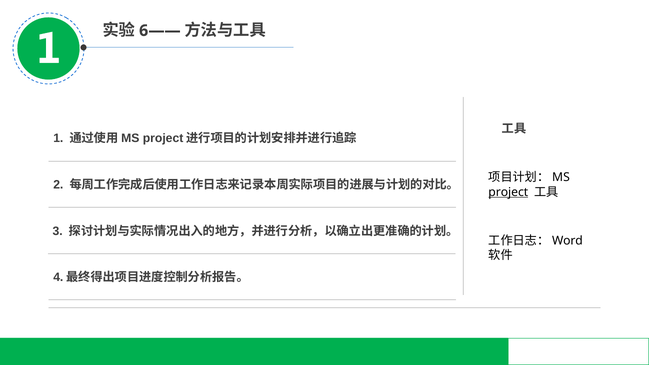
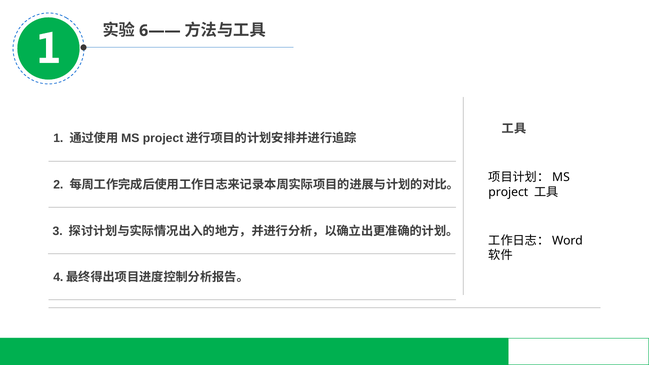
project underline: present -> none
